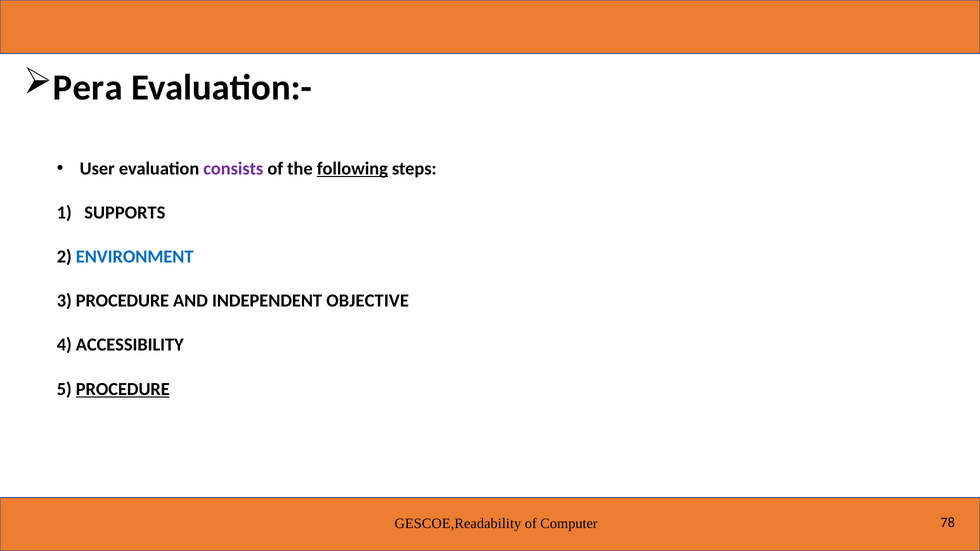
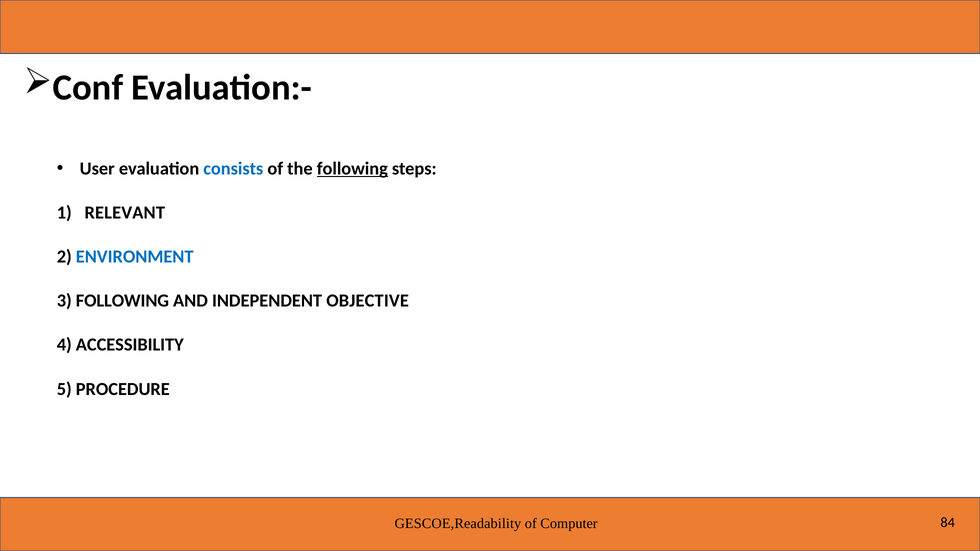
Pera: Pera -> Conf
consists colour: purple -> blue
SUPPORTS: SUPPORTS -> RELEVANT
3 PROCEDURE: PROCEDURE -> FOLLOWING
PROCEDURE at (123, 389) underline: present -> none
78: 78 -> 84
